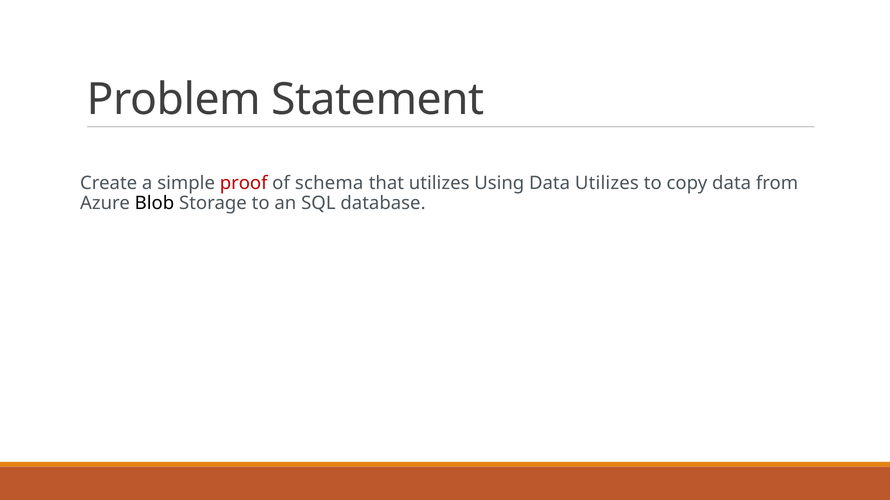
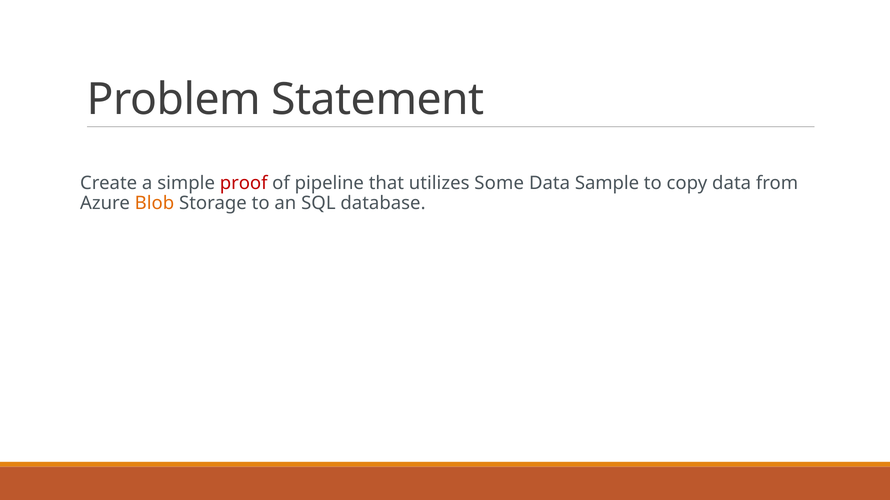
schema: schema -> pipeline
Using: Using -> Some
Data Utilizes: Utilizes -> Sample
Blob colour: black -> orange
